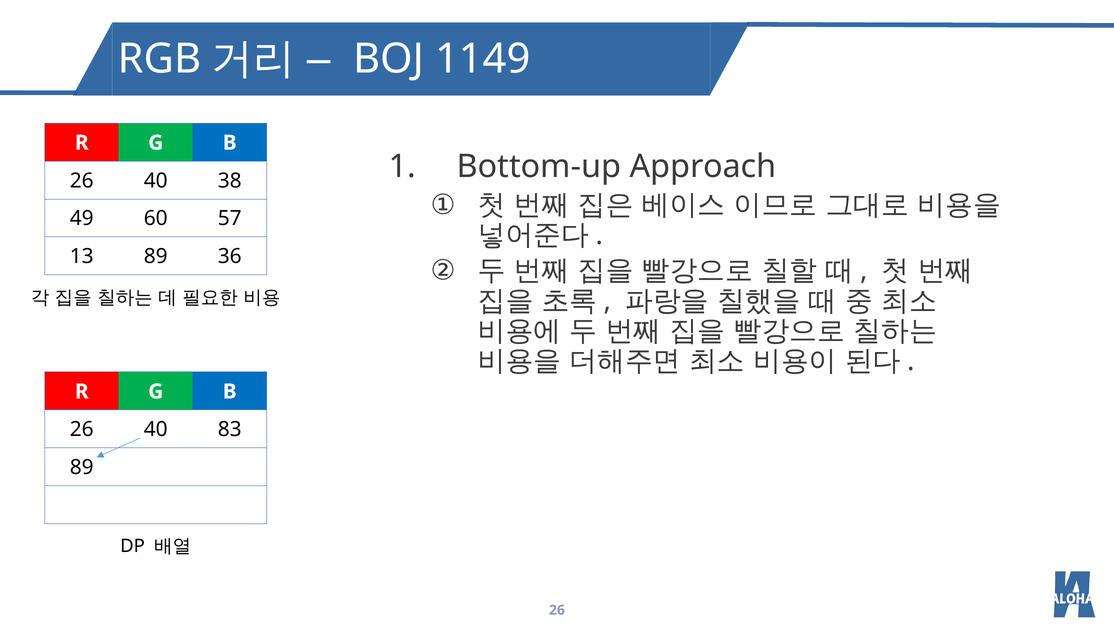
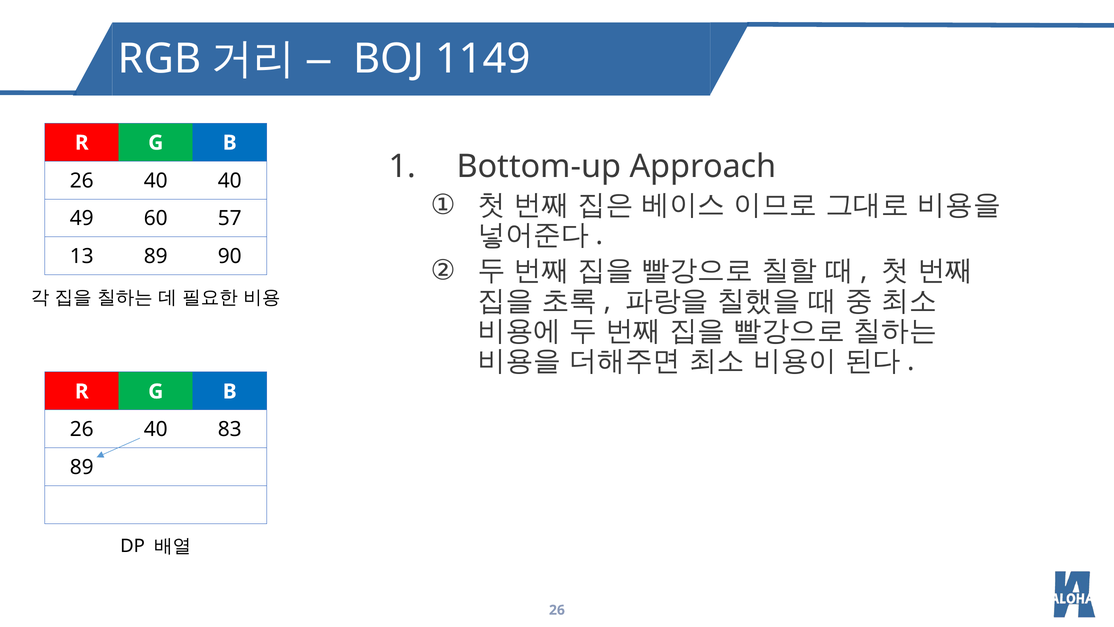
40 38: 38 -> 40
36: 36 -> 90
